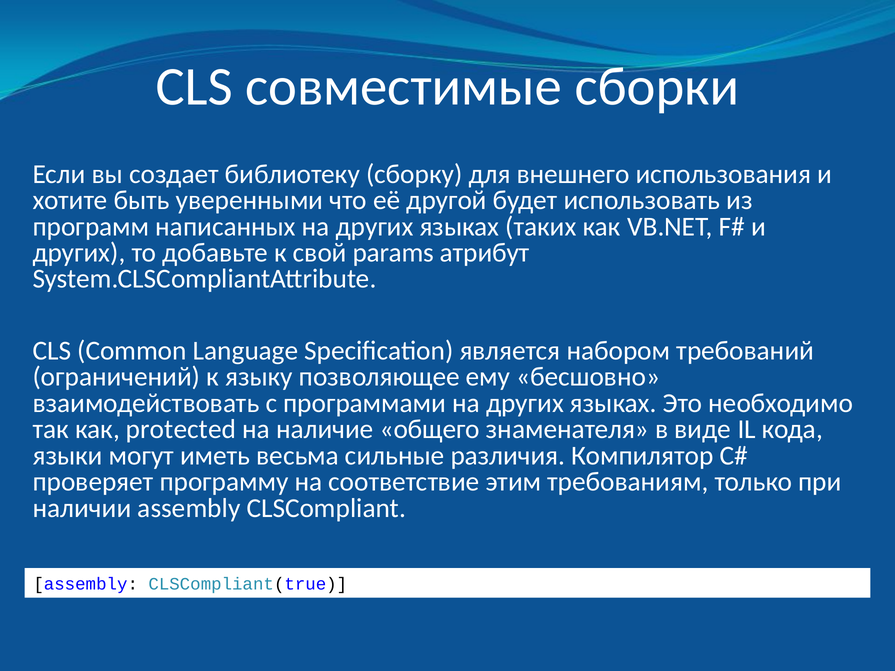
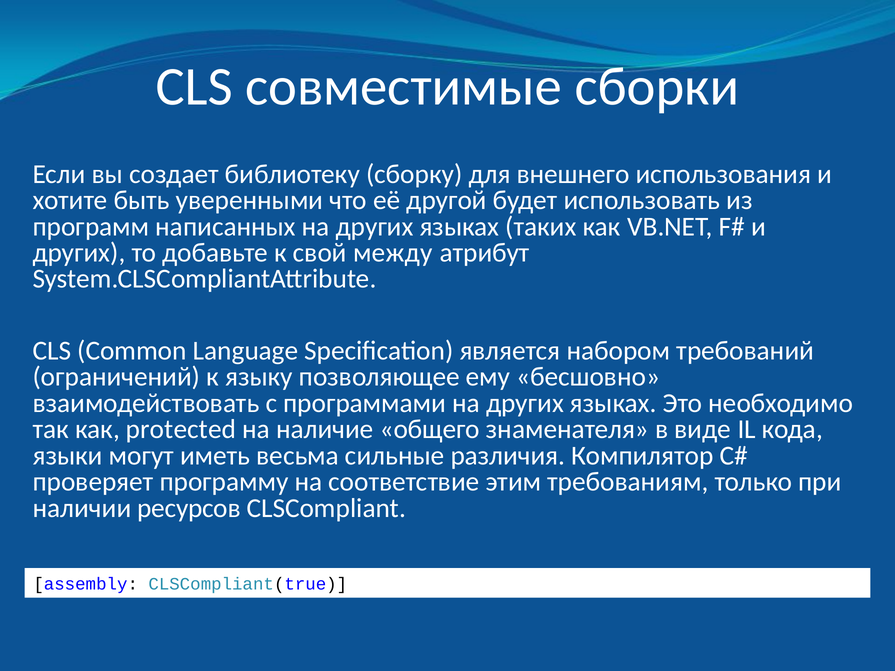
params: params -> между
наличии assembly: assembly -> ресурсов
